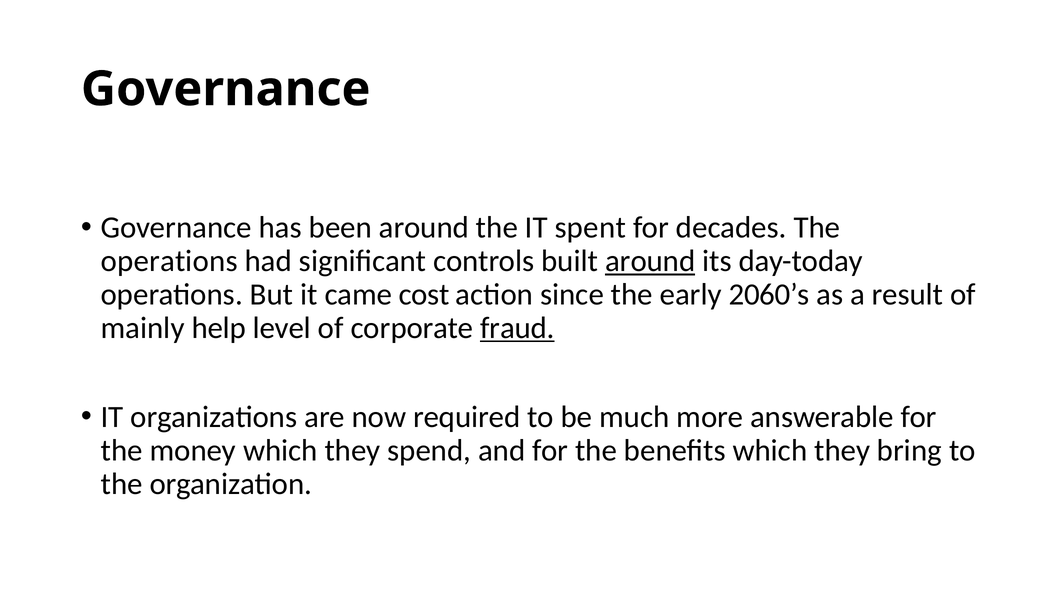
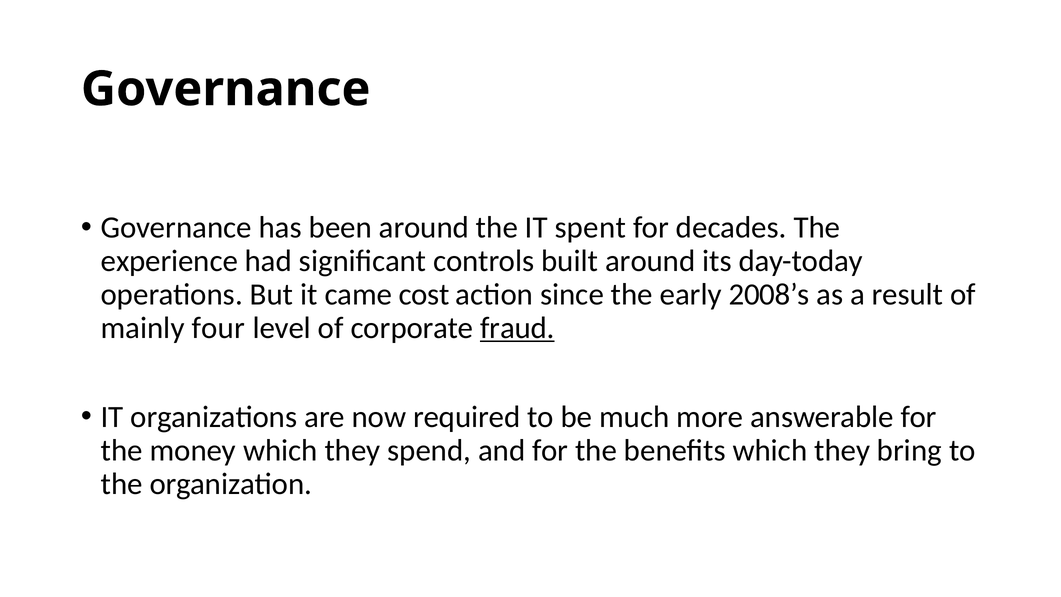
operations at (169, 261): operations -> experience
around at (650, 261) underline: present -> none
2060’s: 2060’s -> 2008’s
help: help -> four
